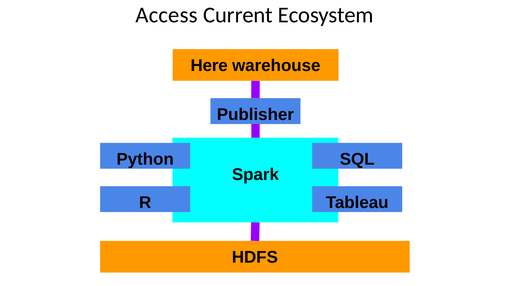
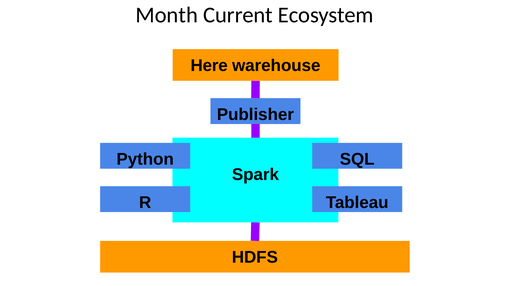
Access: Access -> Month
